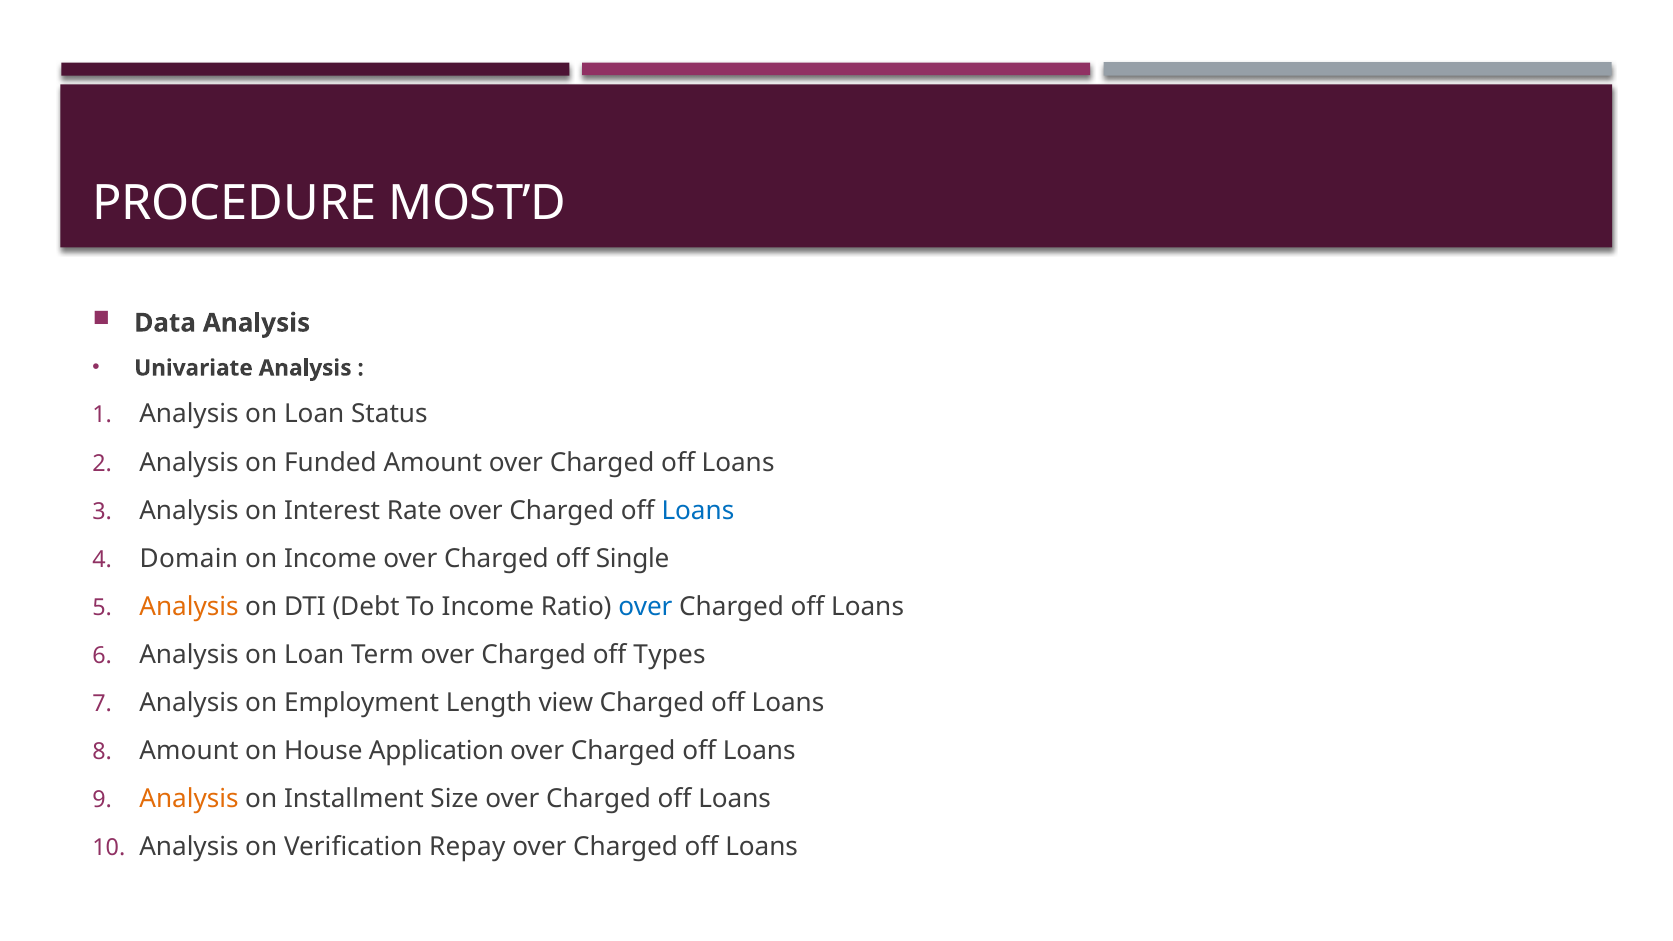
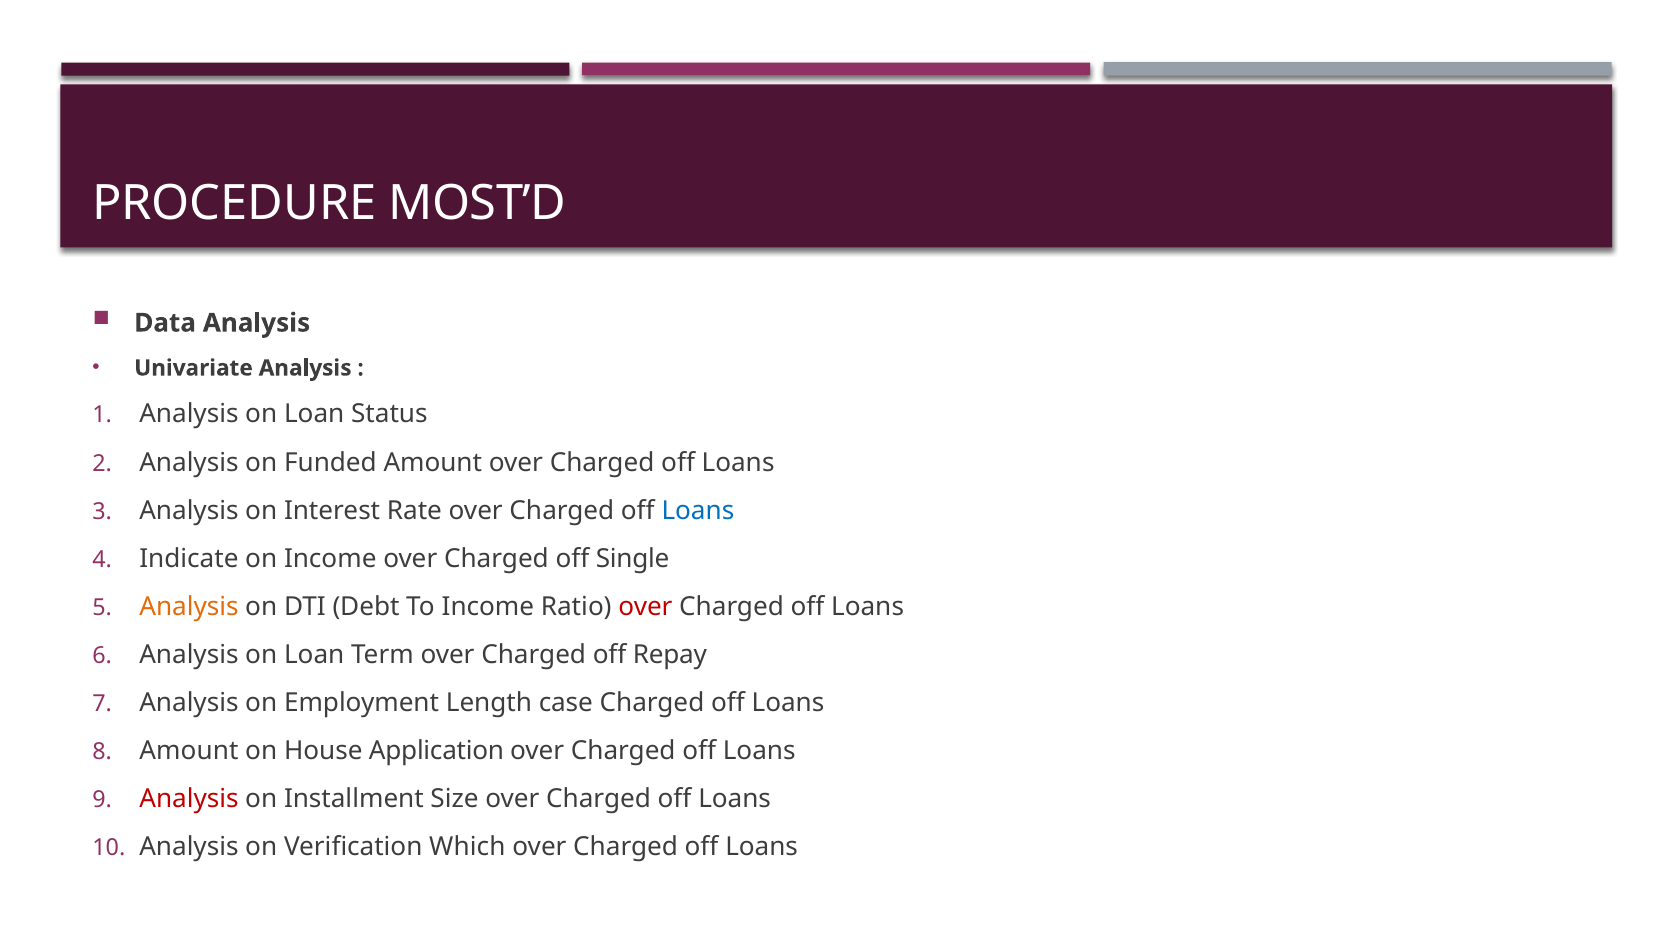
Domain: Domain -> Indicate
over at (645, 607) colour: blue -> red
Types: Types -> Repay
view: view -> case
Analysis at (189, 799) colour: orange -> red
Repay: Repay -> Which
